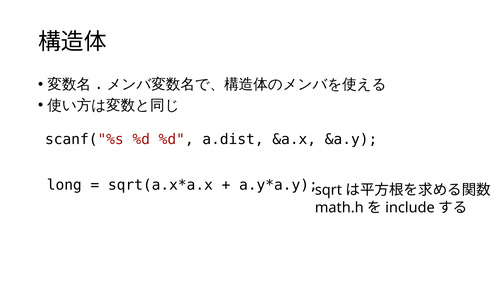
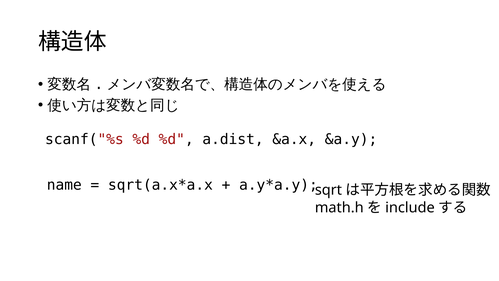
long: long -> name
